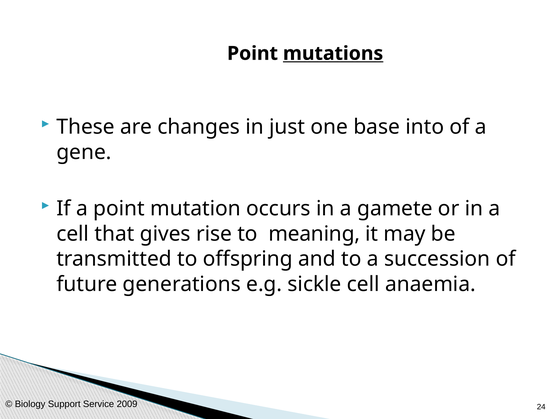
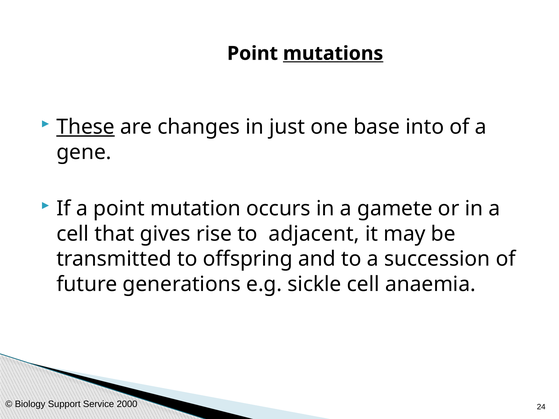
These underline: none -> present
meaning: meaning -> adjacent
2009: 2009 -> 2000
